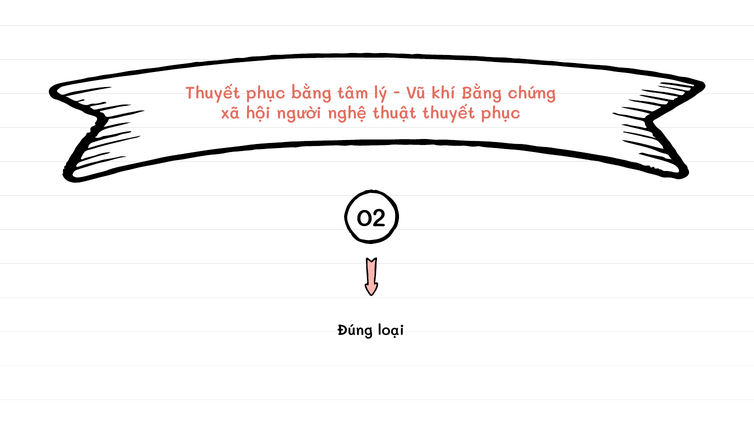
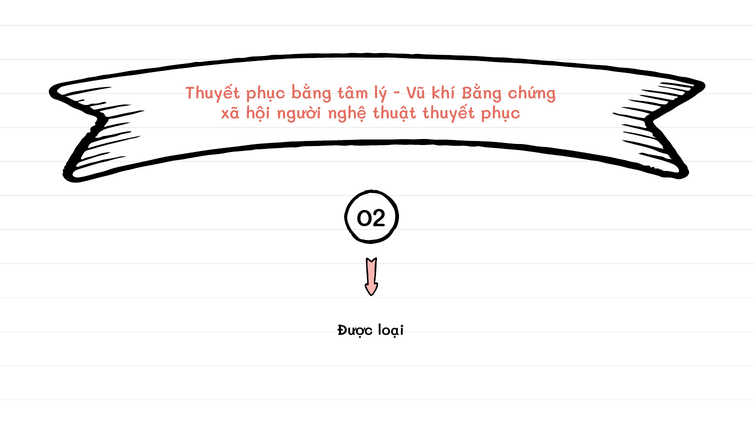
Đúng: Đúng -> Được
